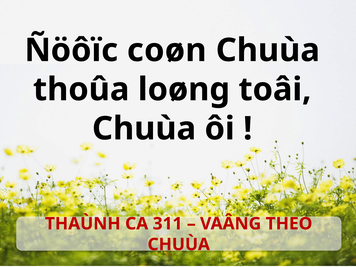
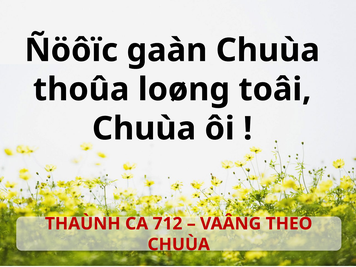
coøn: coøn -> gaàn
311: 311 -> 712
